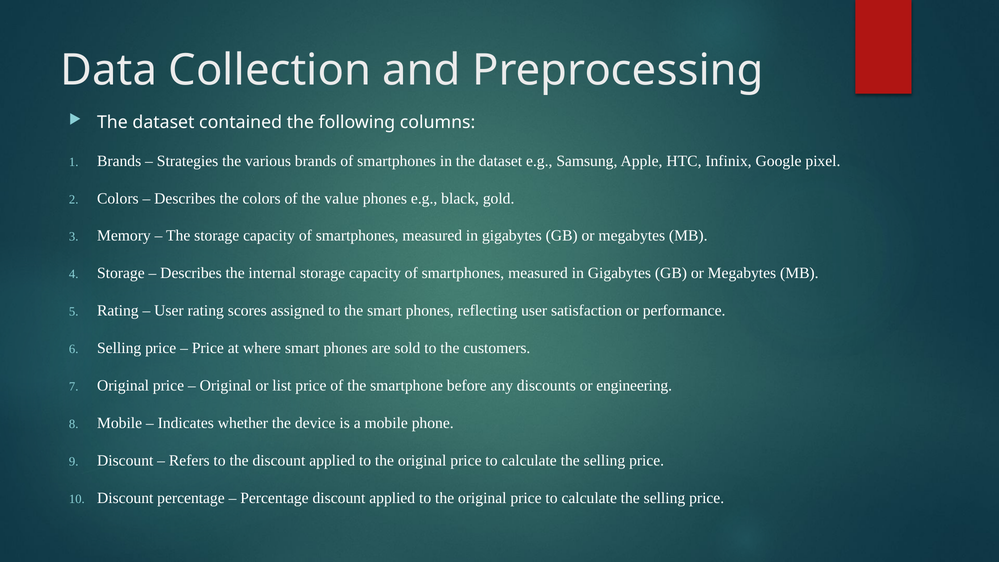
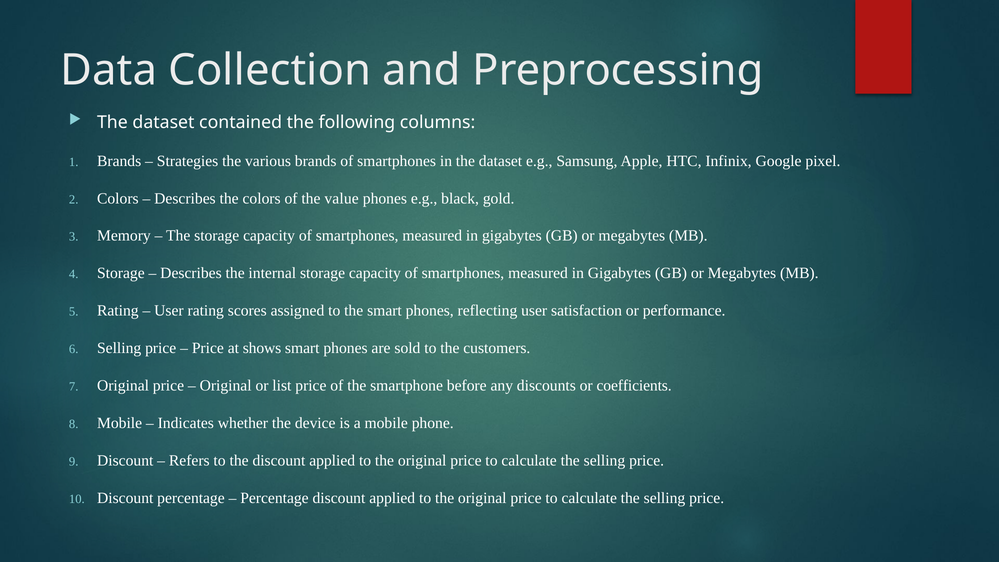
where: where -> shows
engineering: engineering -> coefficients
